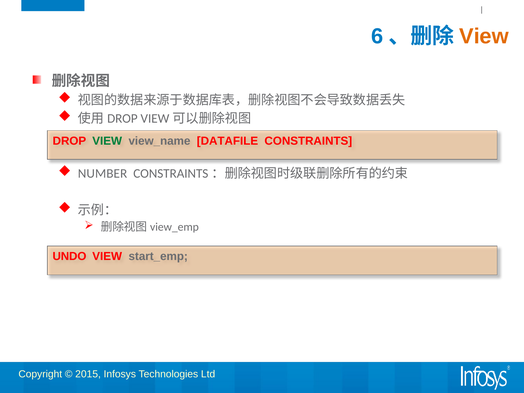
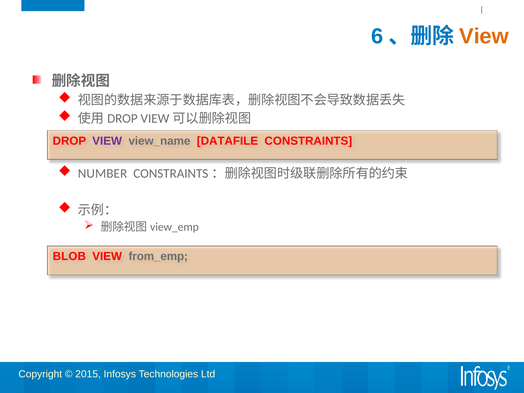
VIEW at (107, 141) colour: green -> purple
UNDO: UNDO -> BLOB
start_emp: start_emp -> from_emp
